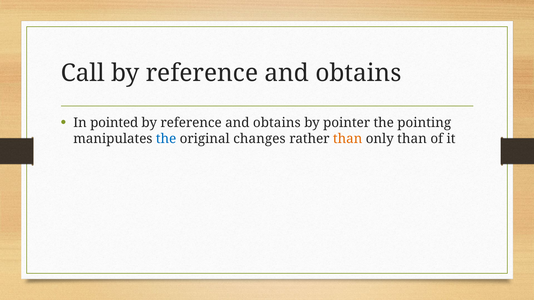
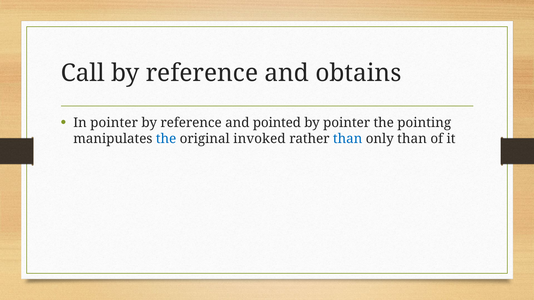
In pointed: pointed -> pointer
obtains at (277, 123): obtains -> pointed
changes: changes -> invoked
than at (348, 139) colour: orange -> blue
